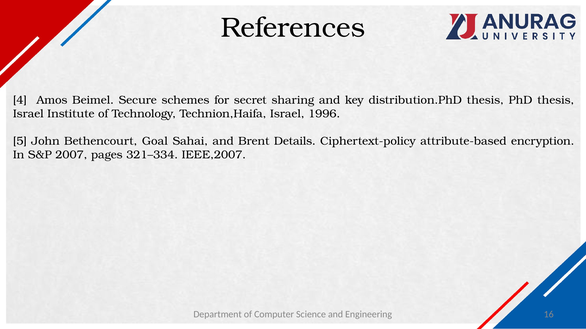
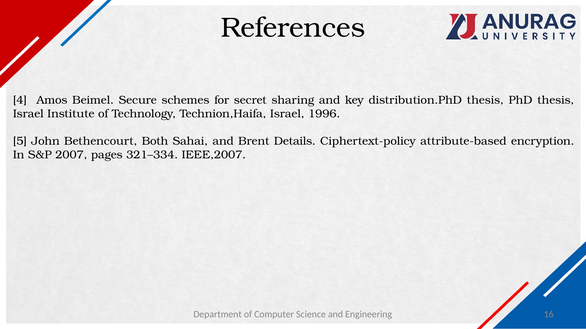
Goal: Goal -> Both
